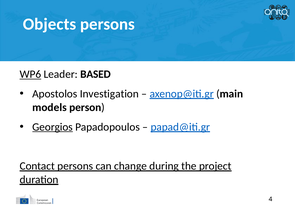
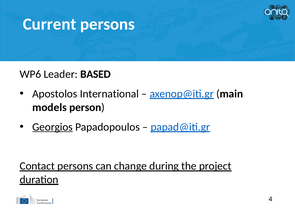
Objects: Objects -> Current
WP6 underline: present -> none
Investigation: Investigation -> International
